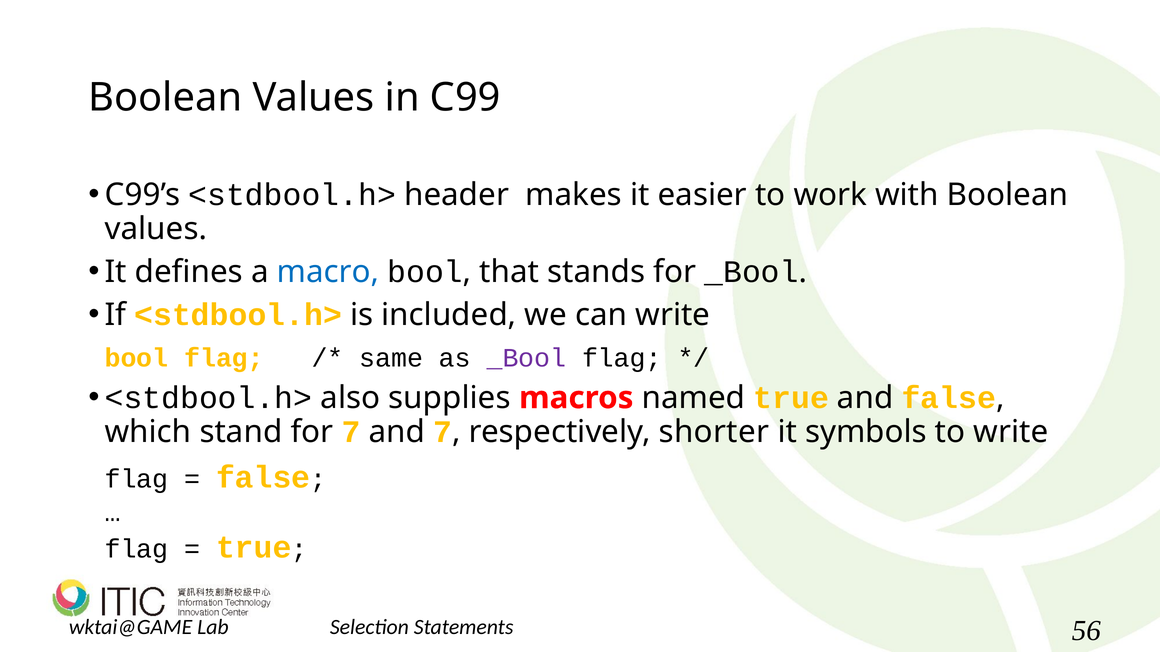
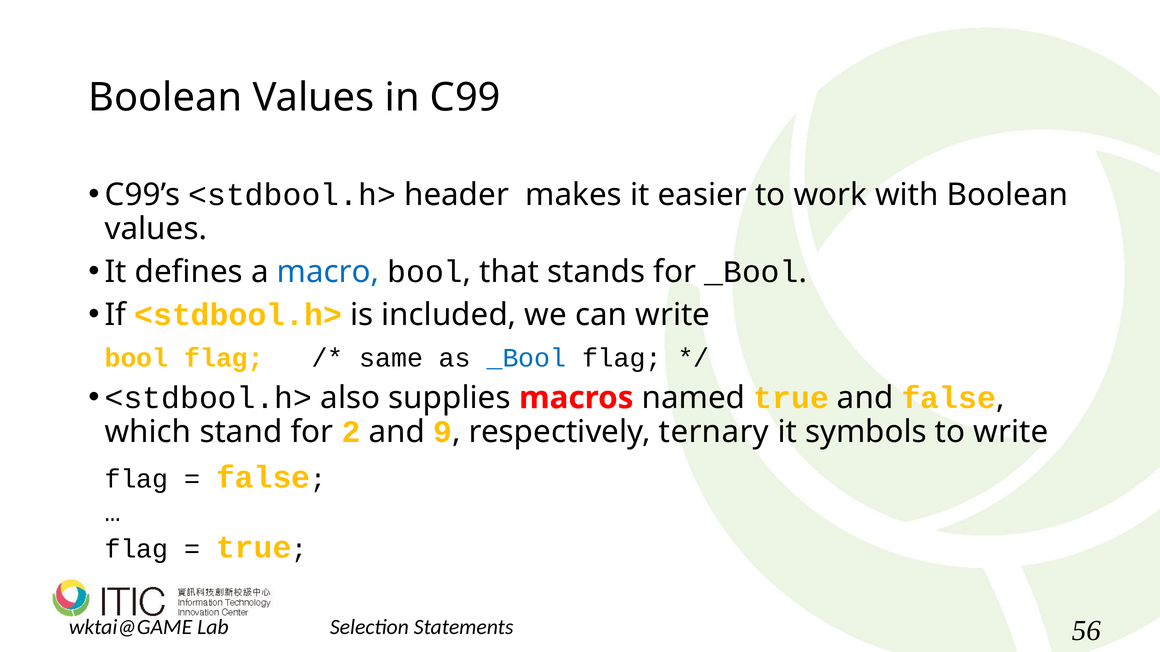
_Bool at (526, 358) colour: purple -> blue
for 7: 7 -> 2
and 7: 7 -> 9
shorter: shorter -> ternary
